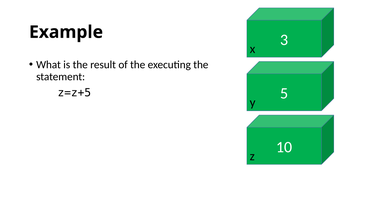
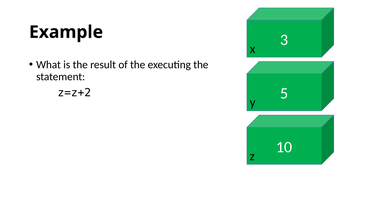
z=z+5: z=z+5 -> z=z+2
